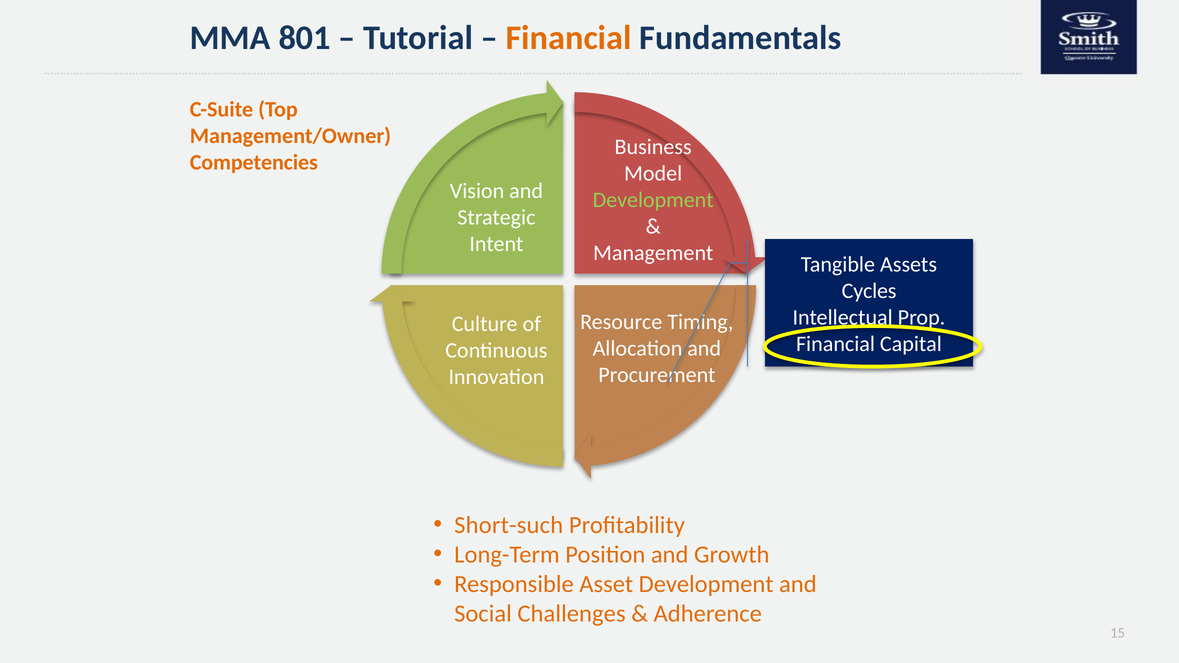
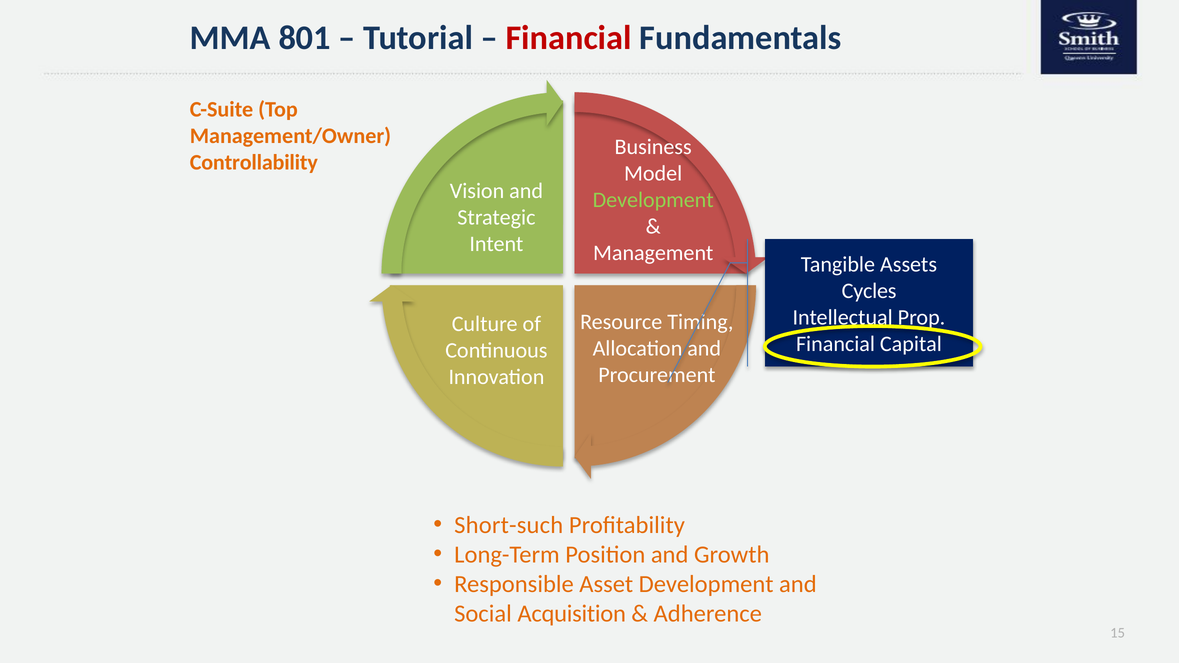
Financial at (569, 38) colour: orange -> red
Competencies: Competencies -> Controllability
Challenges: Challenges -> Acquisition
